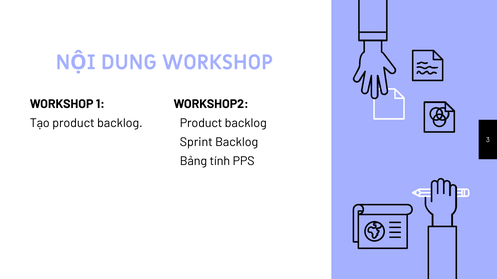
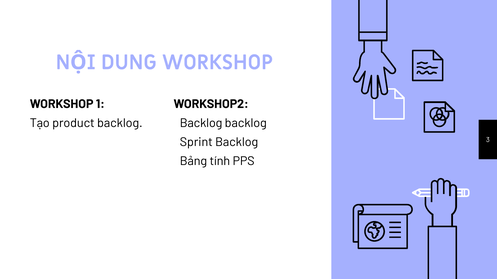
Product at (201, 123): Product -> Backlog
